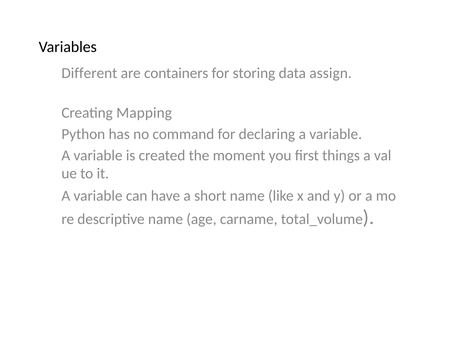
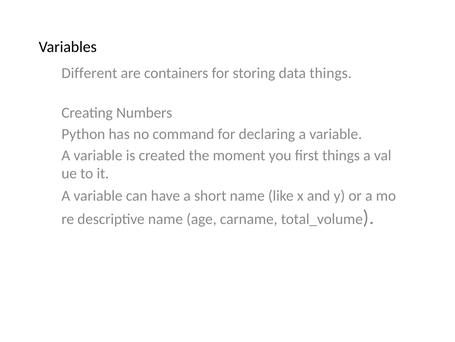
data assign: assign -> things
Mapping: Mapping -> Numbers
